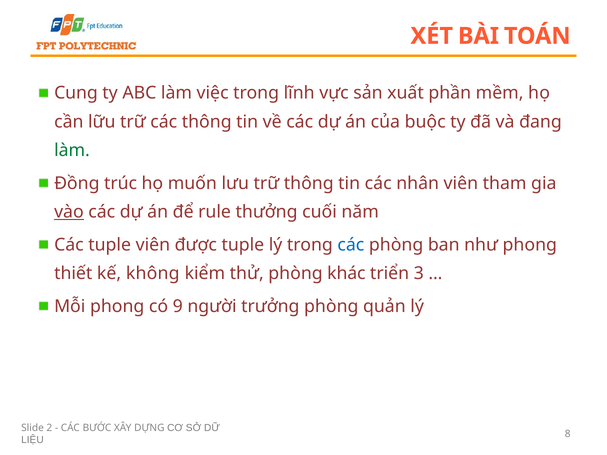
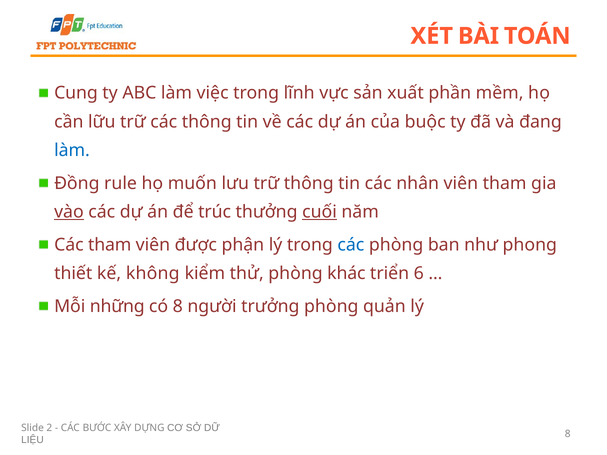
làm at (72, 150) colour: green -> blue
trúc: trúc -> rule
rule: rule -> trúc
cuối underline: none -> present
Các tuple: tuple -> tham
được tuple: tuple -> phận
3: 3 -> 6
Mỗi phong: phong -> những
có 9: 9 -> 8
